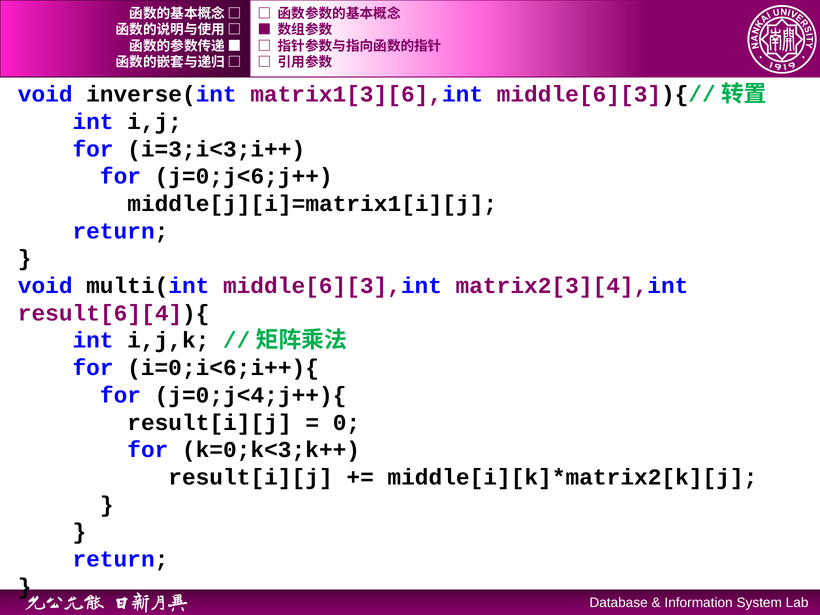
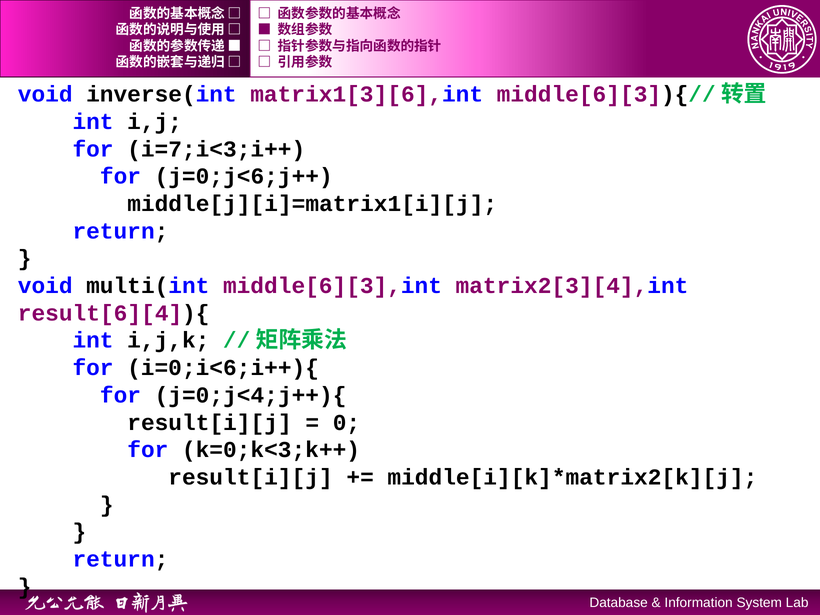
i=3;i<3;i++: i=3;i<3;i++ -> i=7;i<3;i++
